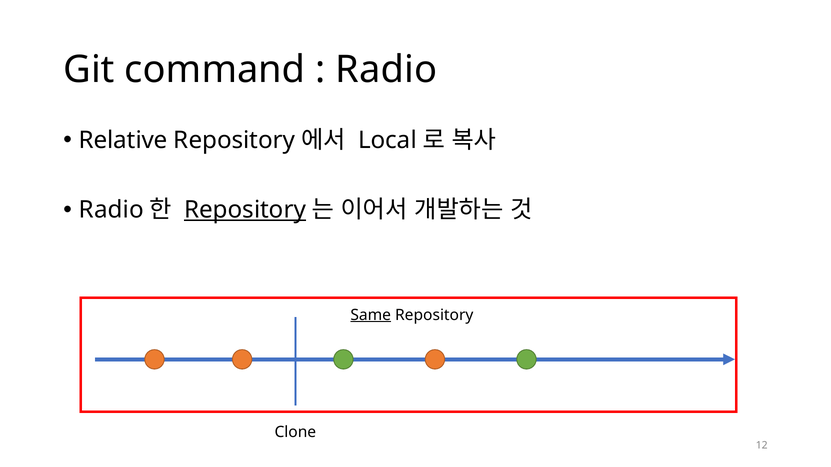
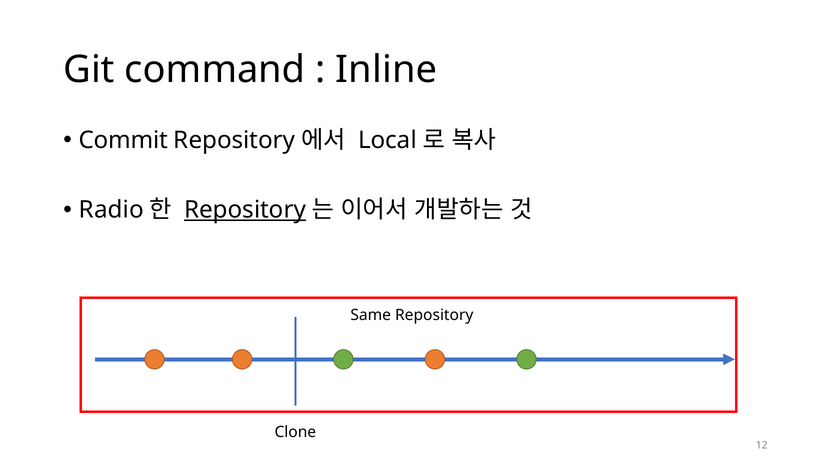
Radio at (386, 70): Radio -> Inline
Relative: Relative -> Commit
Same underline: present -> none
